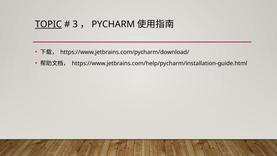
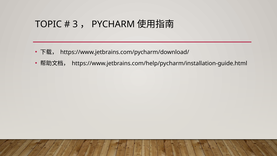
TOPIC underline: present -> none
